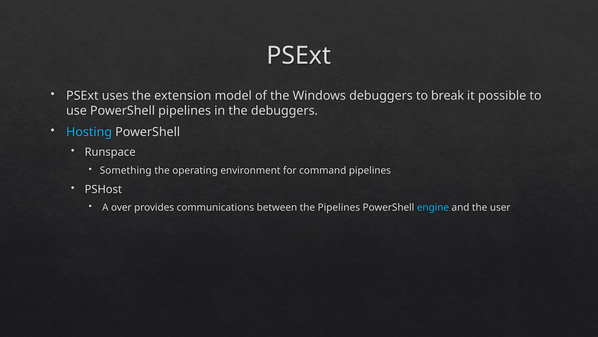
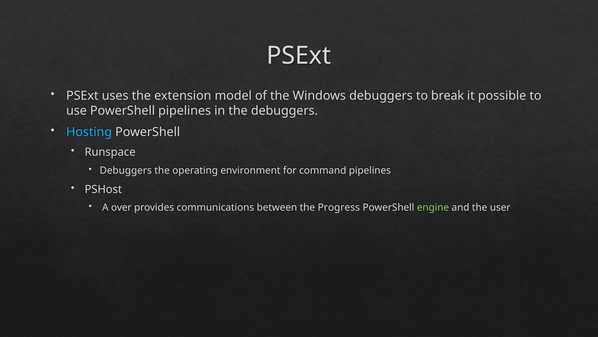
Something at (126, 170): Something -> Debuggers
the Pipelines: Pipelines -> Progress
engine colour: light blue -> light green
